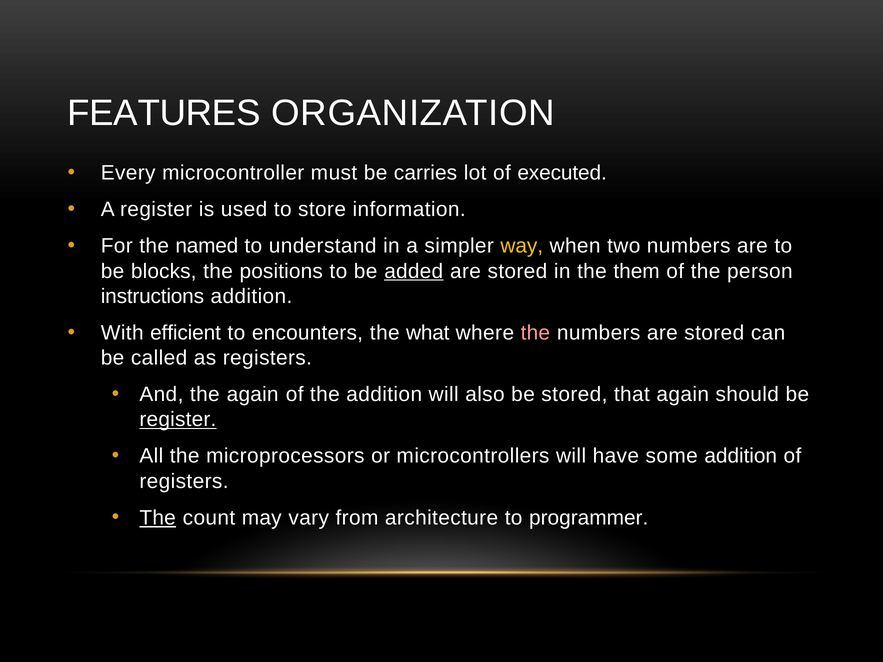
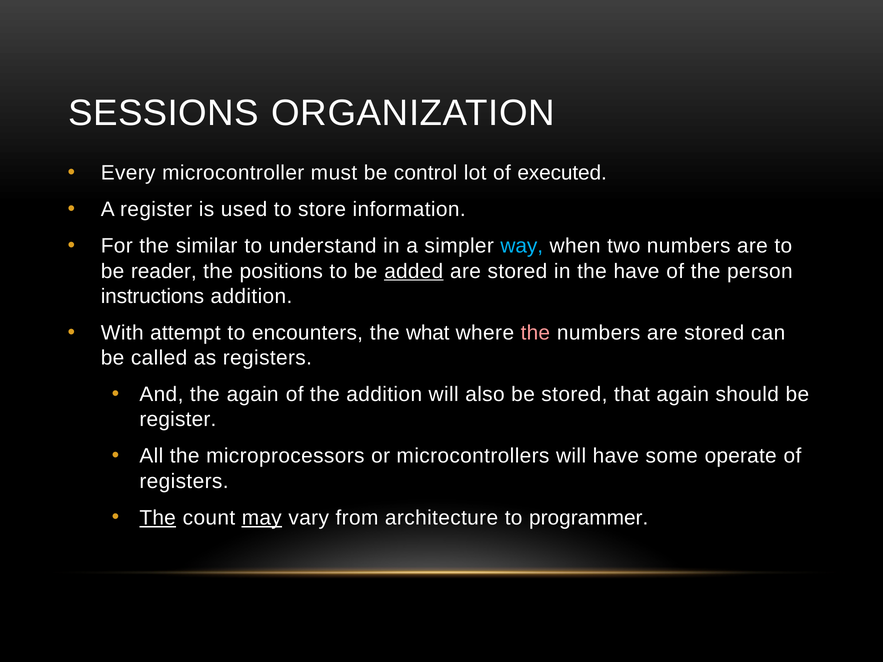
FEATURES: FEATURES -> SESSIONS
carries: carries -> control
named: named -> similar
way colour: yellow -> light blue
blocks: blocks -> reader
the them: them -> have
efficient: efficient -> attempt
register at (178, 420) underline: present -> none
some addition: addition -> operate
may underline: none -> present
